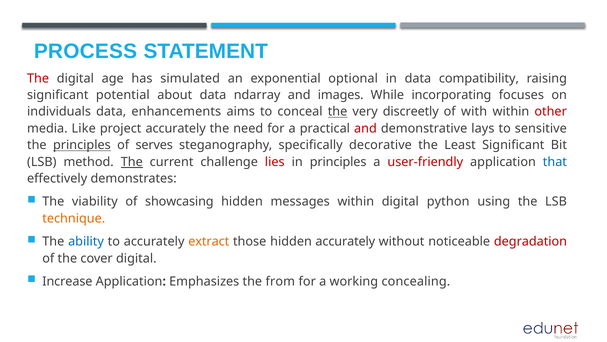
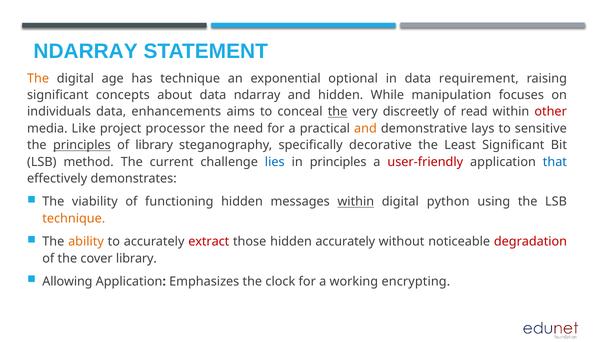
PROCESS at (85, 51): PROCESS -> NDARRAY
The at (38, 78) colour: red -> orange
has simulated: simulated -> technique
compatibility: compatibility -> requirement
potential: potential -> concepts
and images: images -> hidden
incorporating: incorporating -> manipulation
with: with -> read
project accurately: accurately -> processor
and at (365, 128) colour: red -> orange
of serves: serves -> library
The at (132, 162) underline: present -> none
lies colour: red -> blue
showcasing: showcasing -> functioning
within at (356, 201) underline: none -> present
ability colour: blue -> orange
extract colour: orange -> red
cover digital: digital -> library
Increase: Increase -> Allowing
from: from -> clock
concealing: concealing -> encrypting
